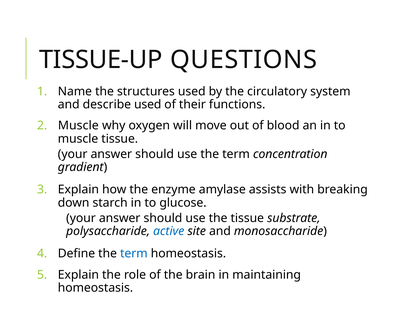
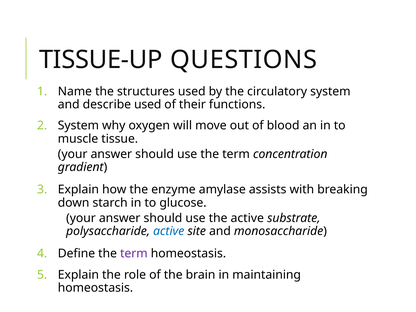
Muscle at (78, 126): Muscle -> System
the tissue: tissue -> active
term at (134, 254) colour: blue -> purple
